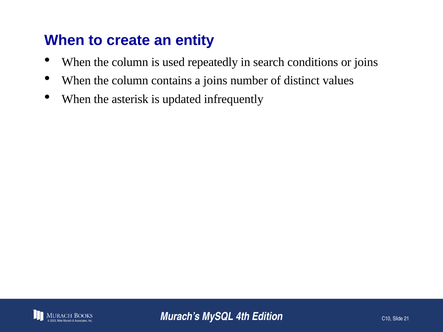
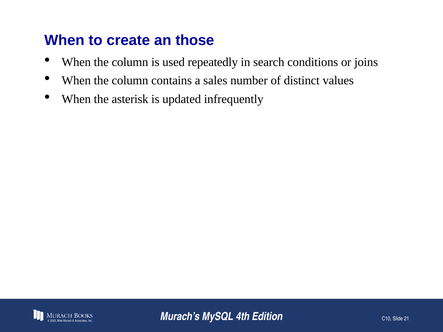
entity: entity -> those
a joins: joins -> sales
